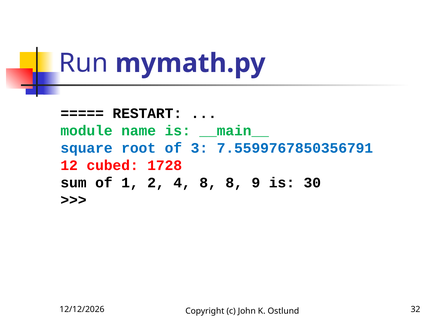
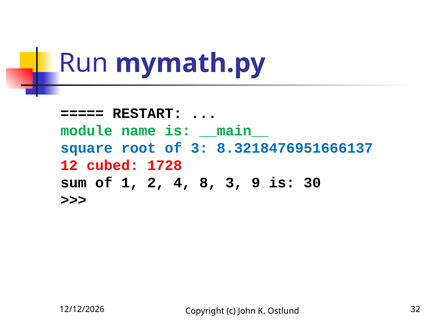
7.5599767850356791: 7.5599767850356791 -> 8.3218476951666137
8 8: 8 -> 3
